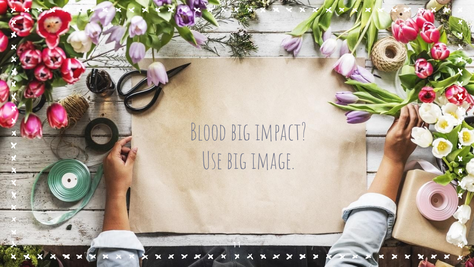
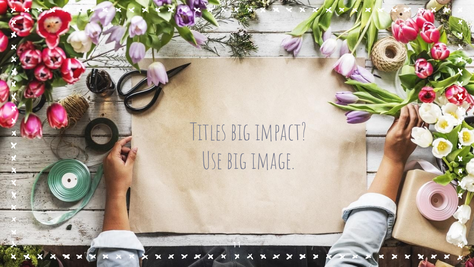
Blood: Blood -> Titles
